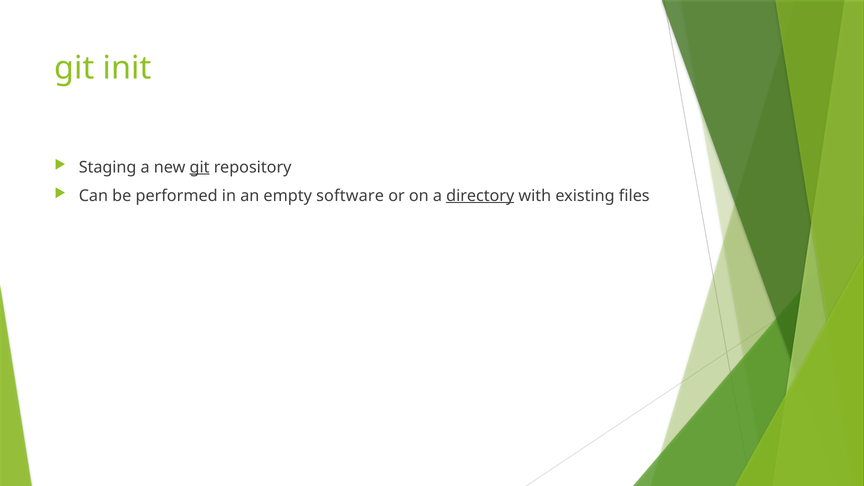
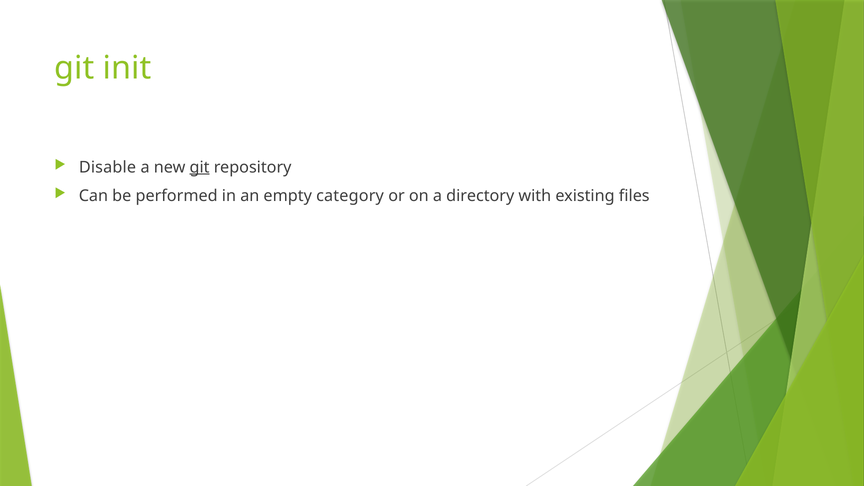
Staging: Staging -> Disable
software: software -> category
directory underline: present -> none
